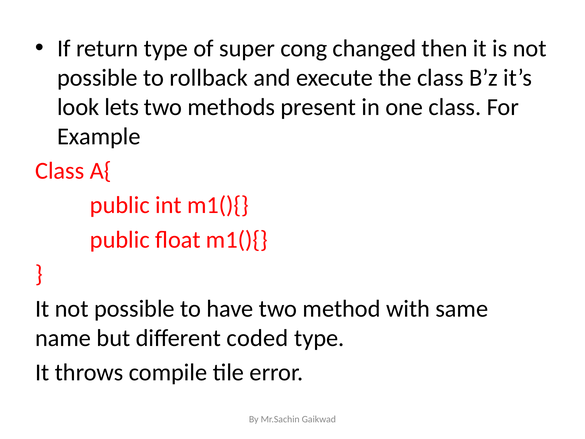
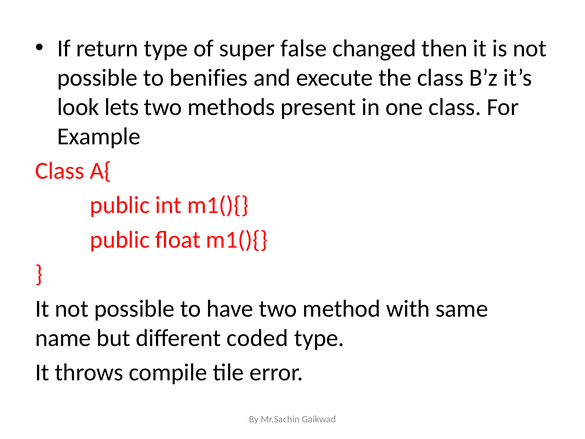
cong: cong -> false
rollback: rollback -> benifies
